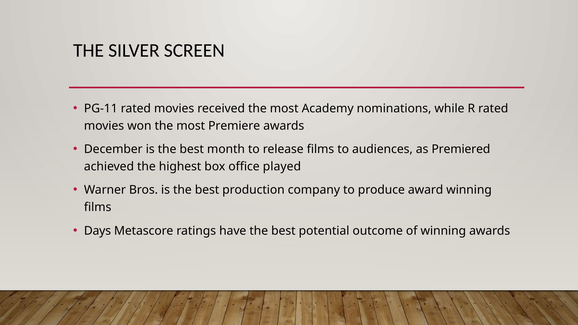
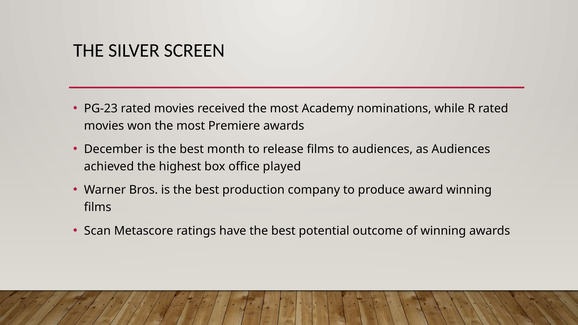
PG-11: PG-11 -> PG-23
as Premiered: Premiered -> Audiences
Days: Days -> Scan
